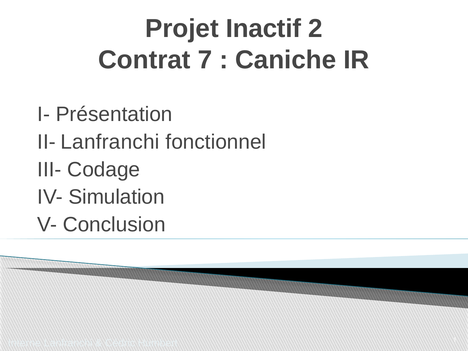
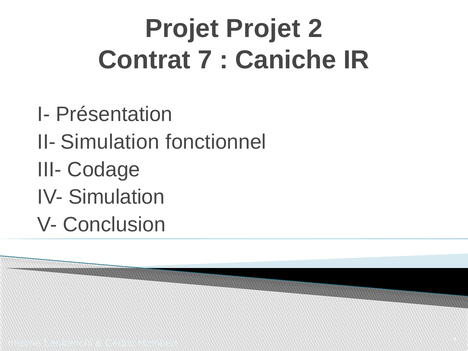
Projet Inactif: Inactif -> Projet
II- Lanfranchi: Lanfranchi -> Simulation
